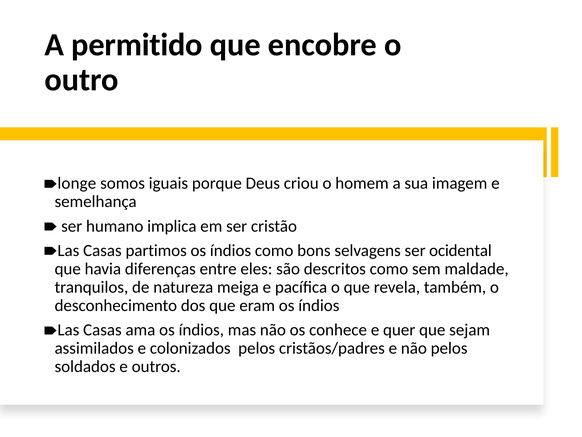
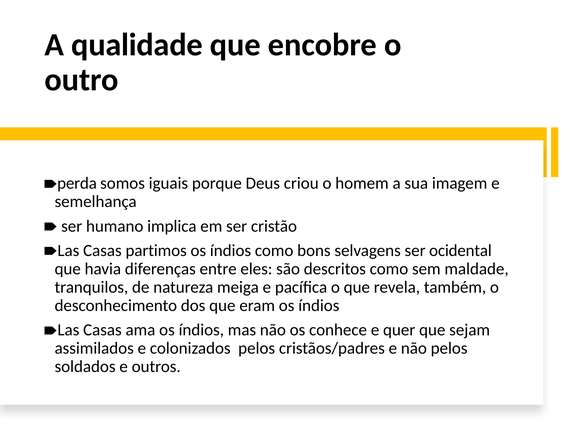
permitido: permitido -> qualidade
longe: longe -> perda
